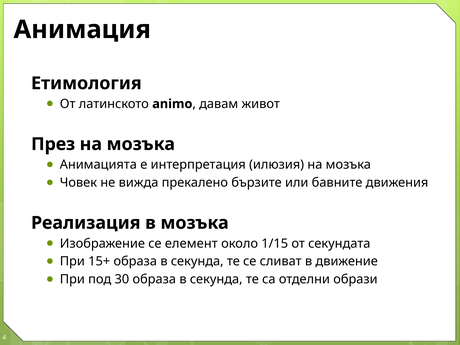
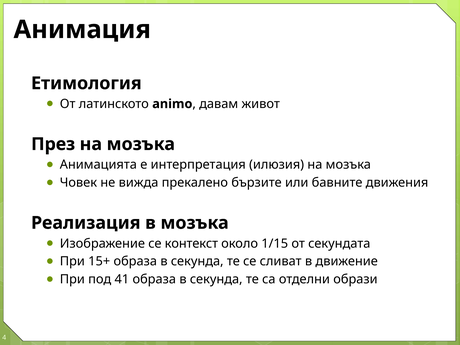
елемент: елемент -> контекст
30: 30 -> 41
